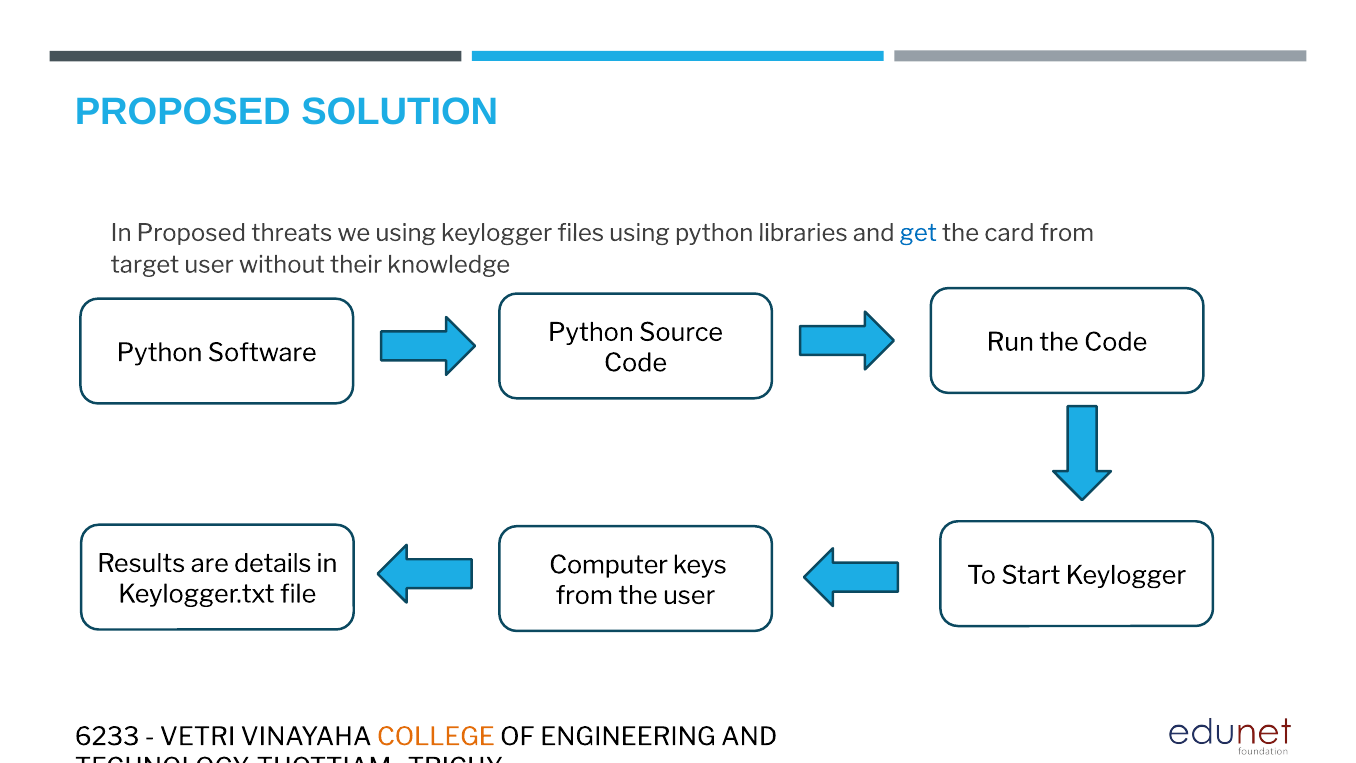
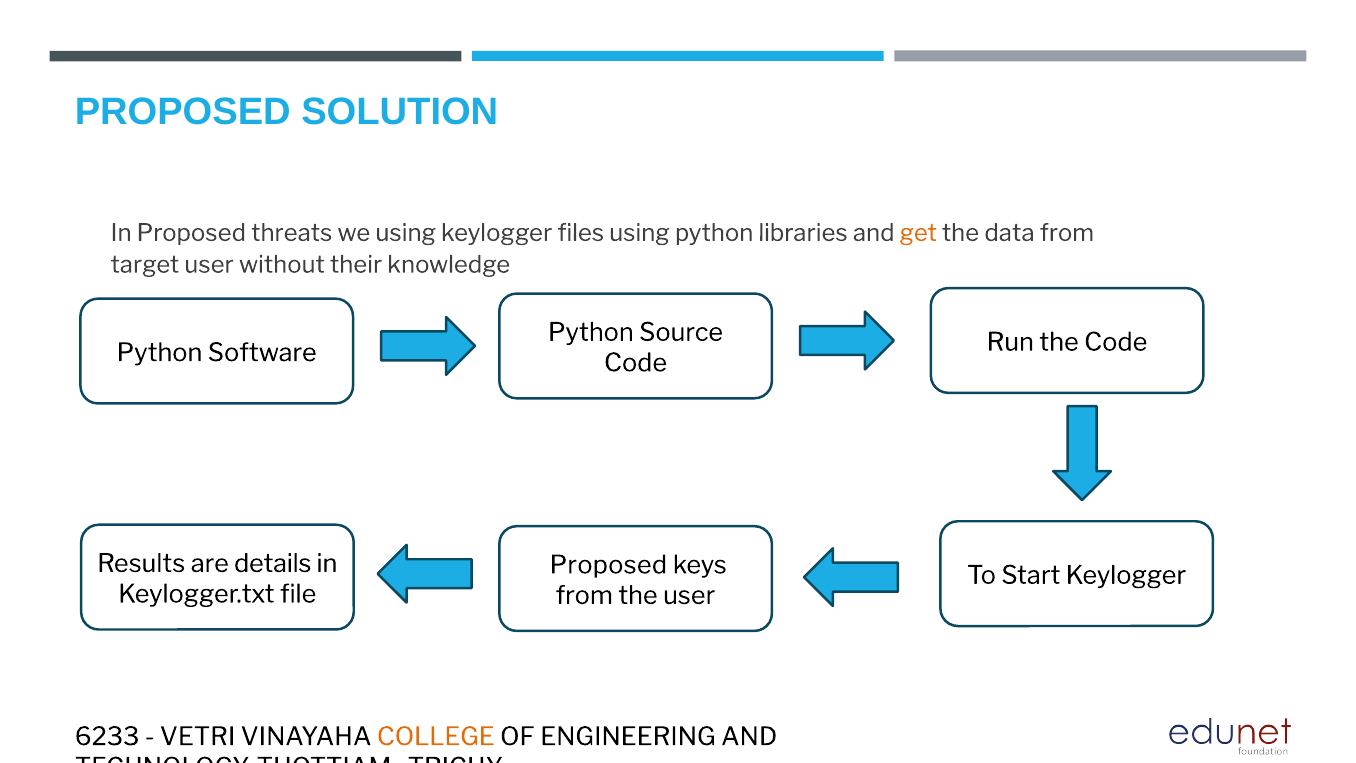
get colour: blue -> orange
card: card -> data
Computer at (609, 565): Computer -> Proposed
